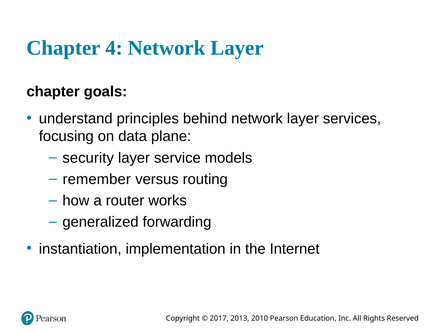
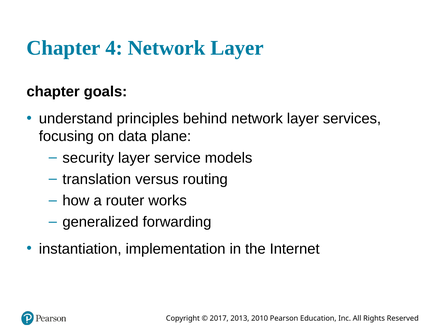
remember: remember -> translation
